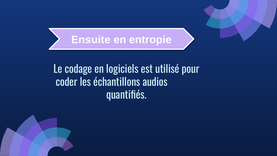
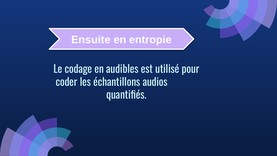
logiciels: logiciels -> audibles
